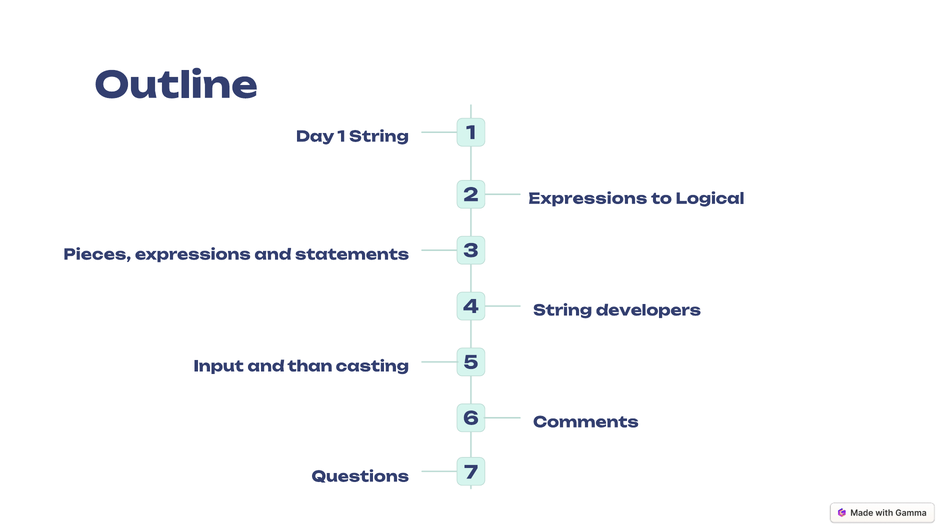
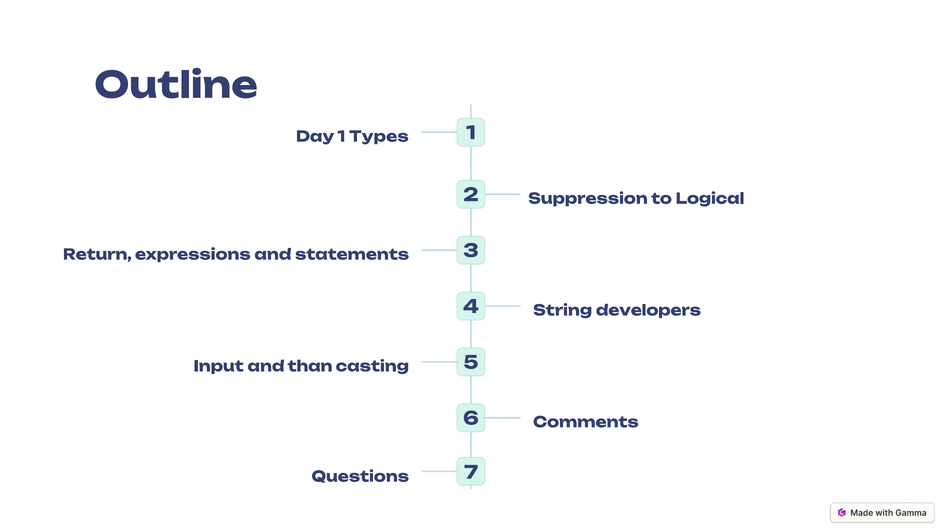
1 String: String -> Types
2 Expressions: Expressions -> Suppression
Pieces: Pieces -> Return
